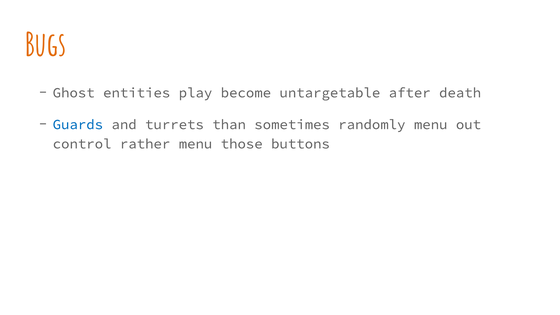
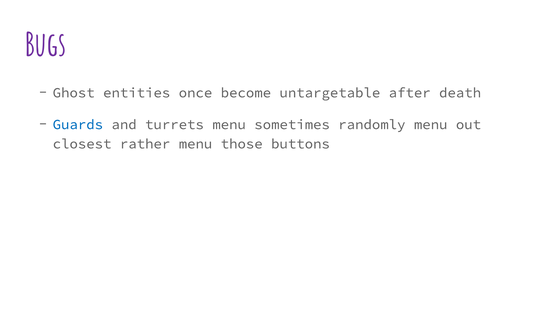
Bugs colour: orange -> purple
play: play -> once
turrets than: than -> menu
control: control -> closest
